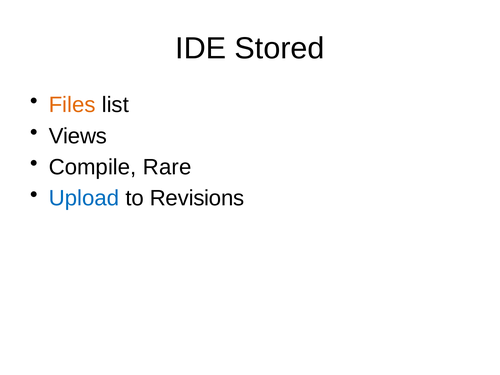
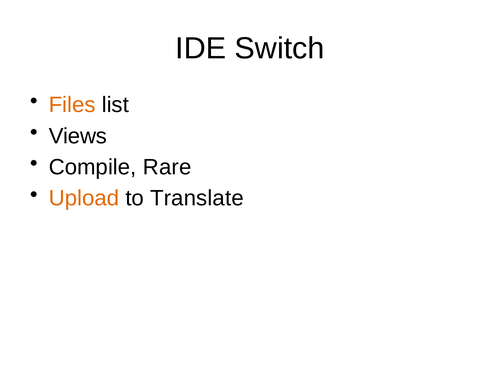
Stored: Stored -> Switch
Upload colour: blue -> orange
Revisions: Revisions -> Translate
